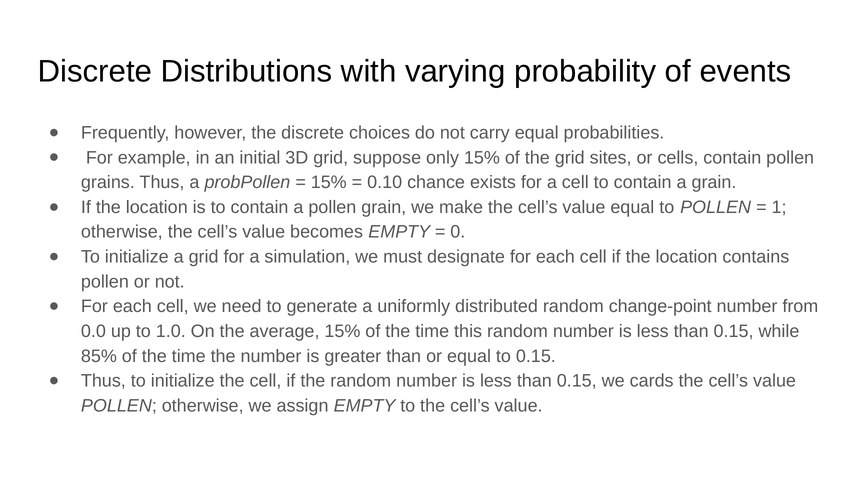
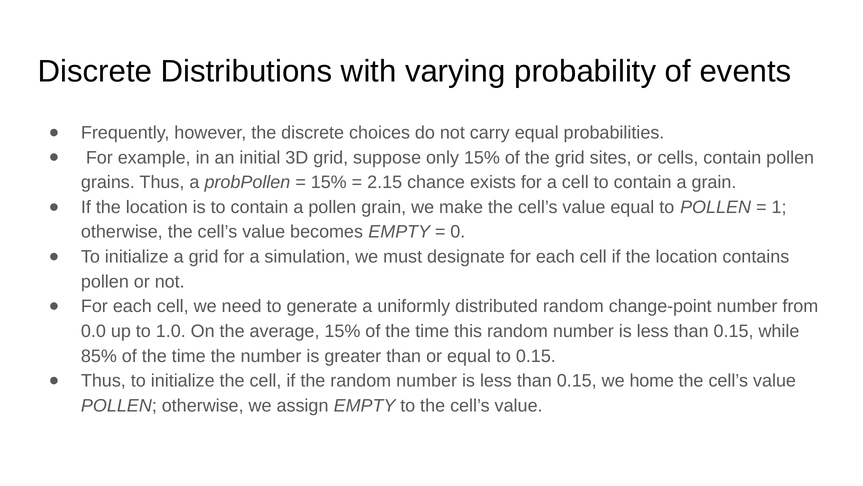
0.10: 0.10 -> 2.15
cards: cards -> home
